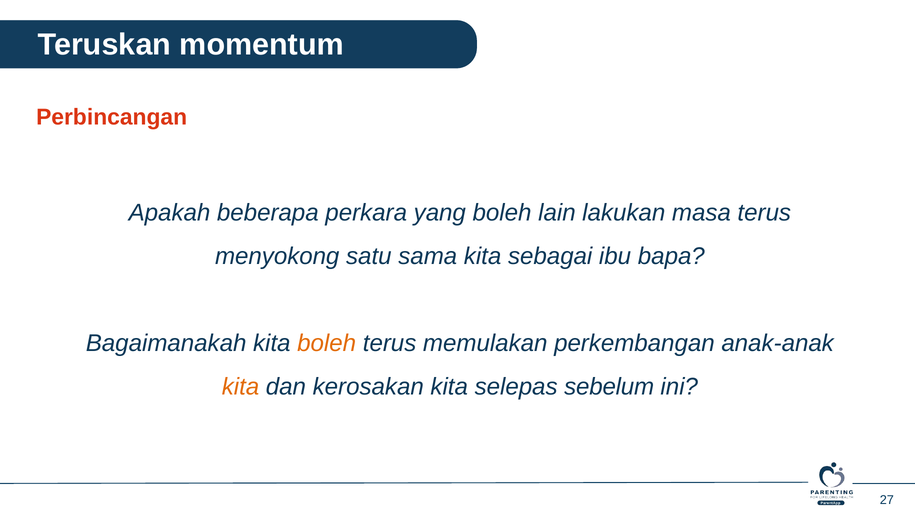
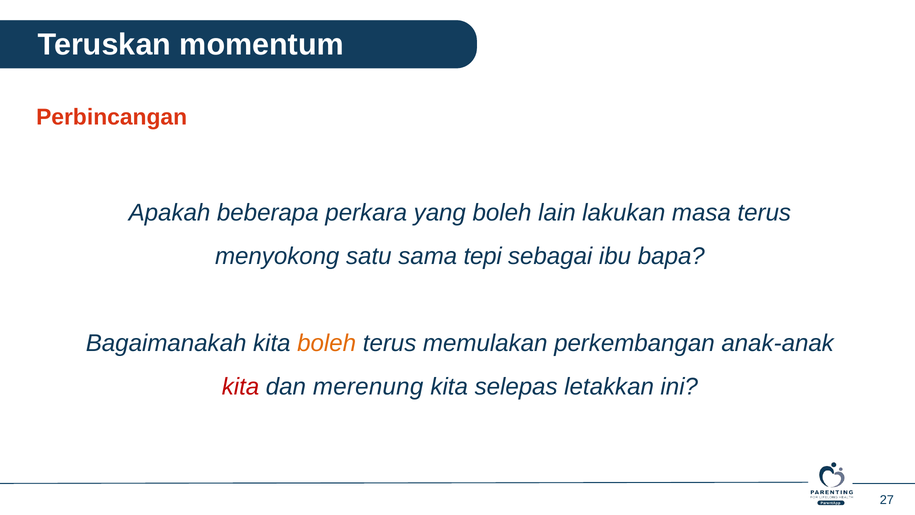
sama kita: kita -> tepi
kita at (241, 387) colour: orange -> red
kerosakan: kerosakan -> merenung
sebelum: sebelum -> letakkan
